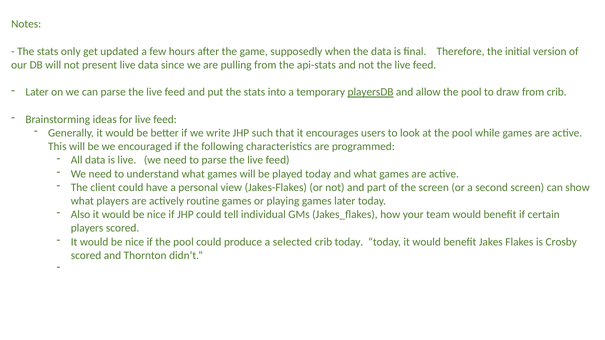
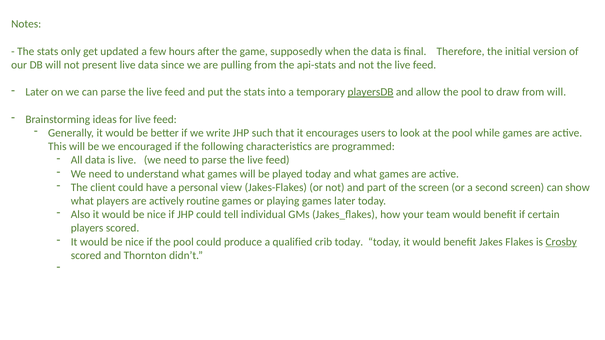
from crib: crib -> will
selected: selected -> qualified
Crosby underline: none -> present
